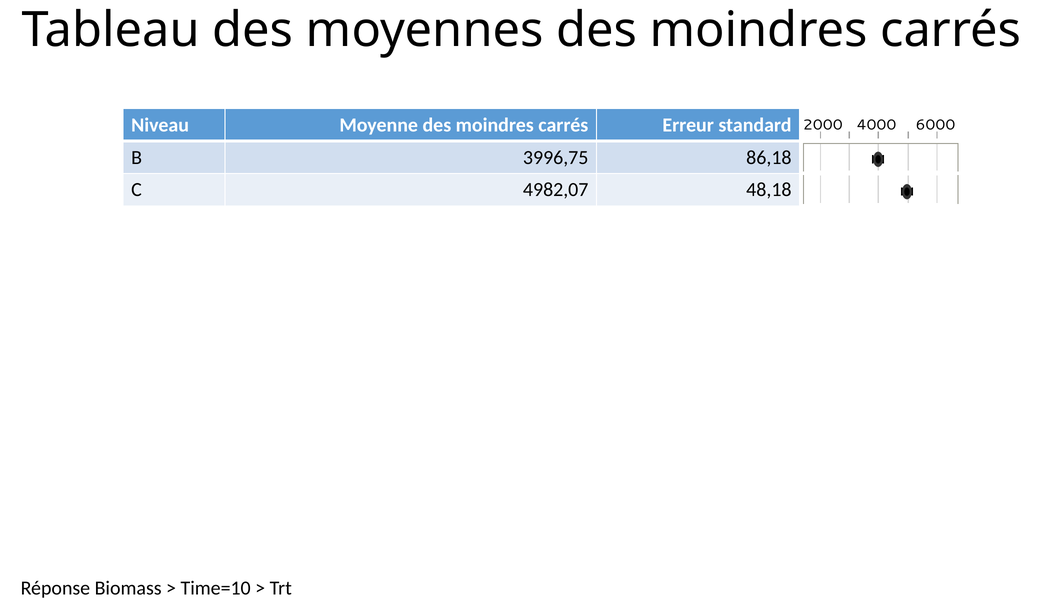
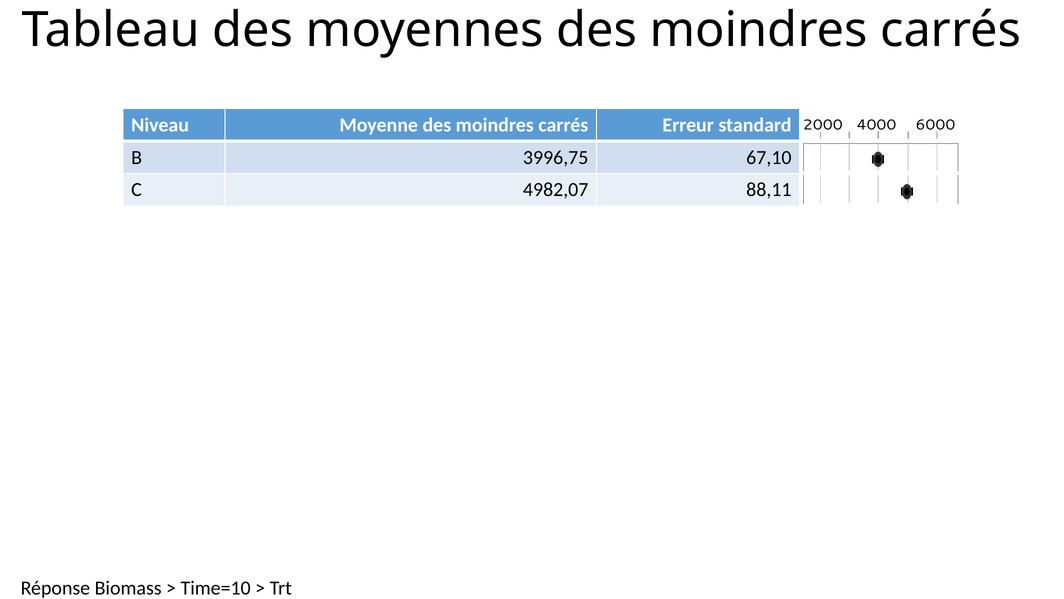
86,18: 86,18 -> 67,10
48,18: 48,18 -> 88,11
